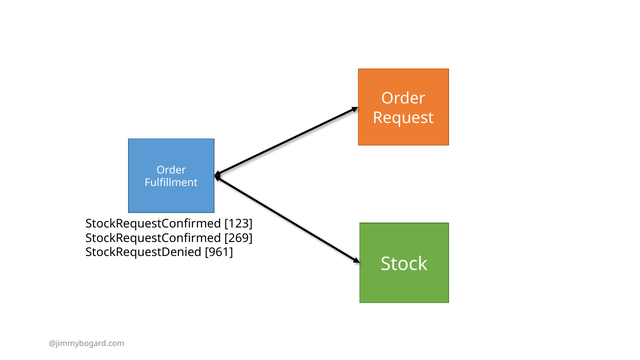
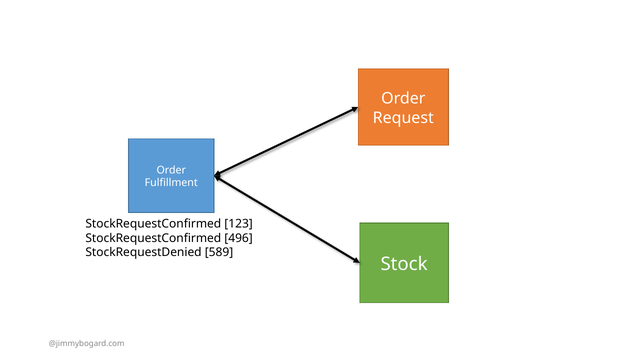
269: 269 -> 496
961: 961 -> 589
